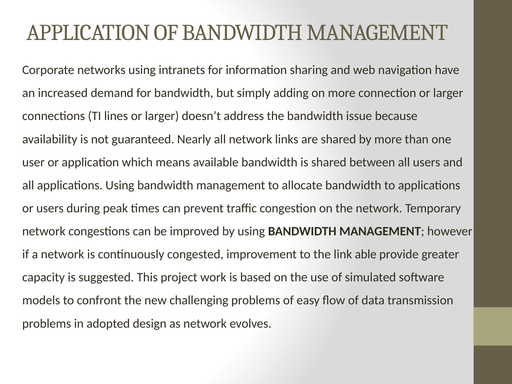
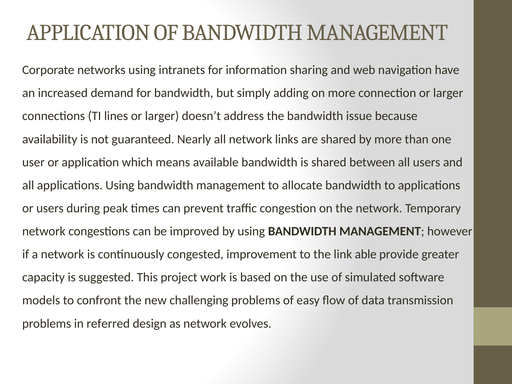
adopted: adopted -> referred
